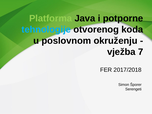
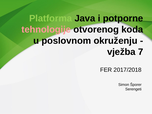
tehnologije colour: light blue -> pink
